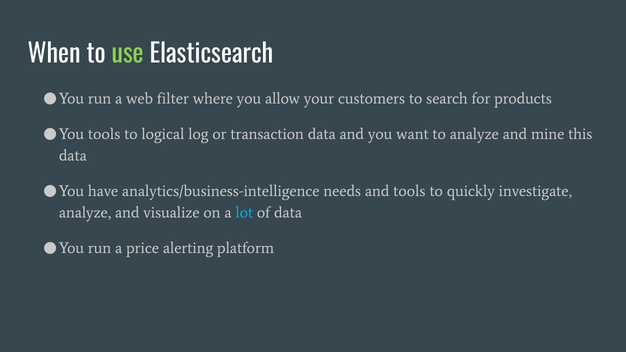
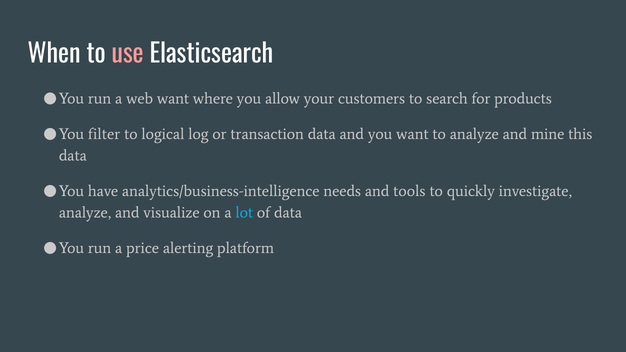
use colour: light green -> pink
web filter: filter -> want
tools at (104, 134): tools -> filter
